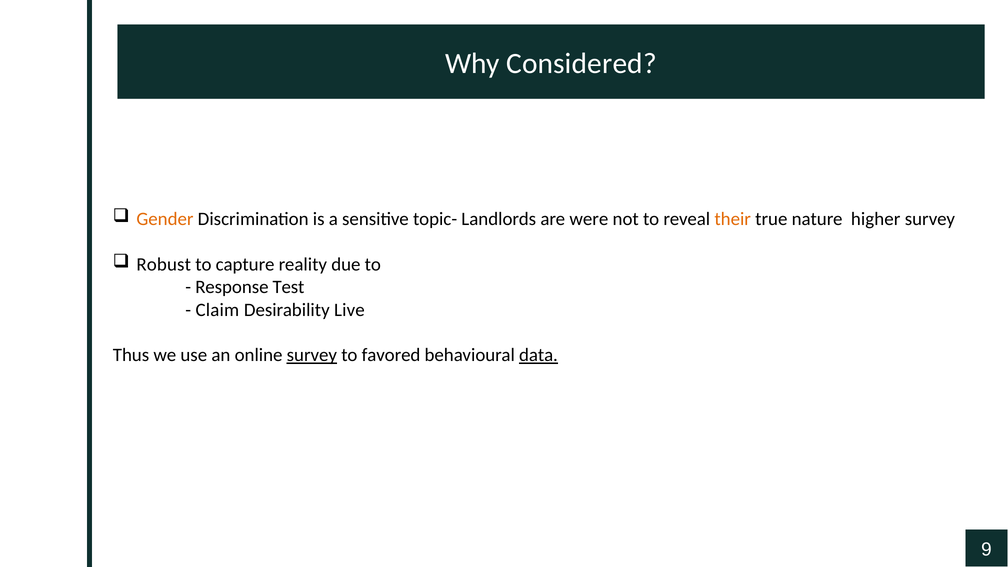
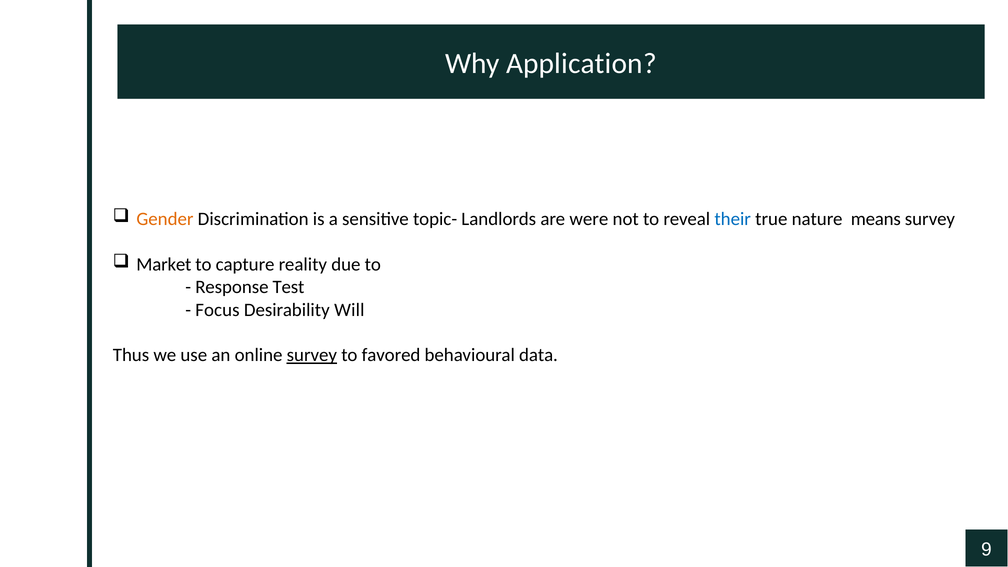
Considered: Considered -> Application
their colour: orange -> blue
higher: higher -> means
Robust: Robust -> Market
Claim: Claim -> Focus
Live: Live -> Will
data underline: present -> none
